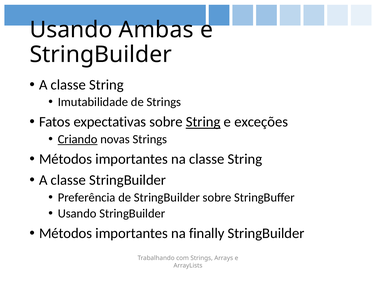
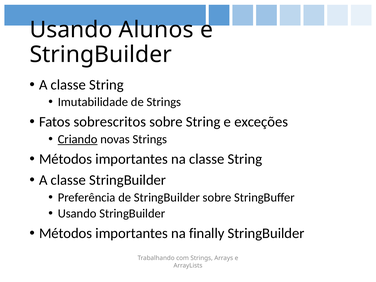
Ambas: Ambas -> Alunos
expectativas: expectativas -> sobrescritos
String at (203, 122) underline: present -> none
